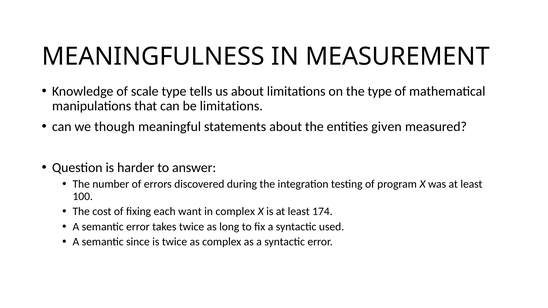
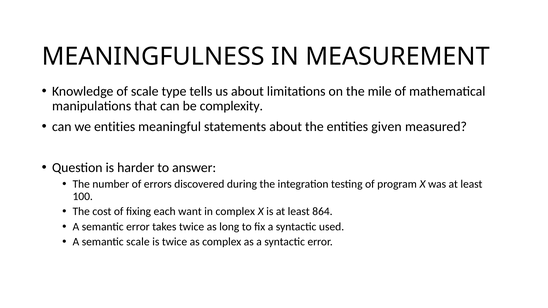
the type: type -> mile
be limitations: limitations -> complexity
we though: though -> entities
174: 174 -> 864
semantic since: since -> scale
